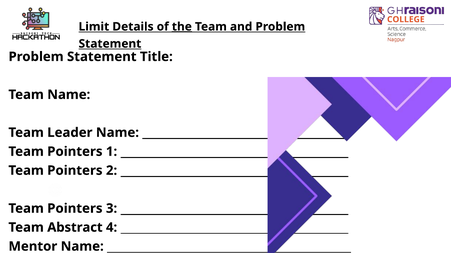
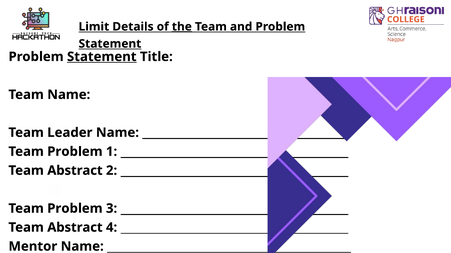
Statement at (102, 57) underline: none -> present
Pointers at (75, 152): Pointers -> Problem
Pointers at (75, 171): Pointers -> Abstract
Pointers at (75, 209): Pointers -> Problem
